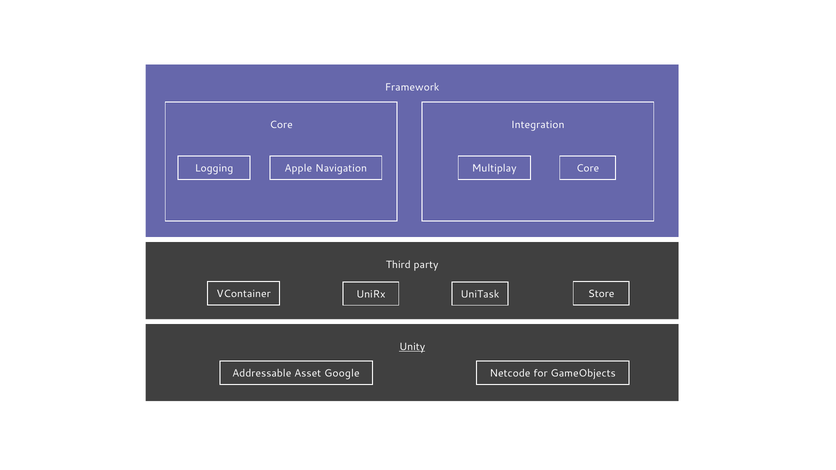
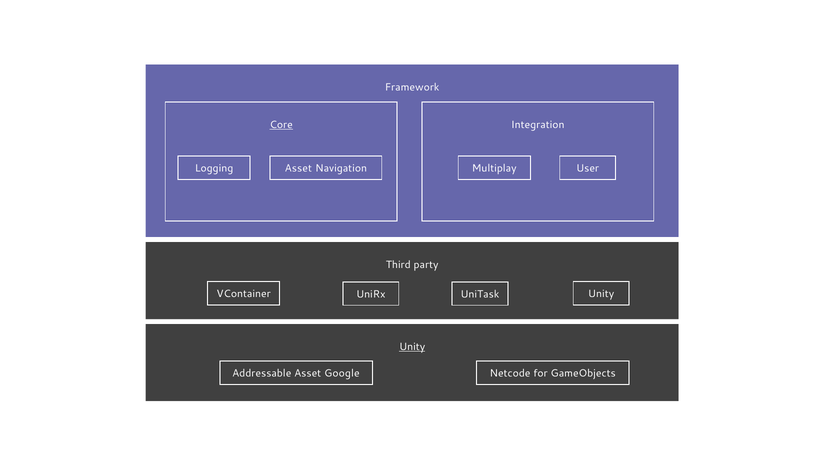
Core at (281, 125) underline: none -> present
Apple at (298, 169): Apple -> Asset
Logging Core: Core -> User
UniTask Store: Store -> Unity
